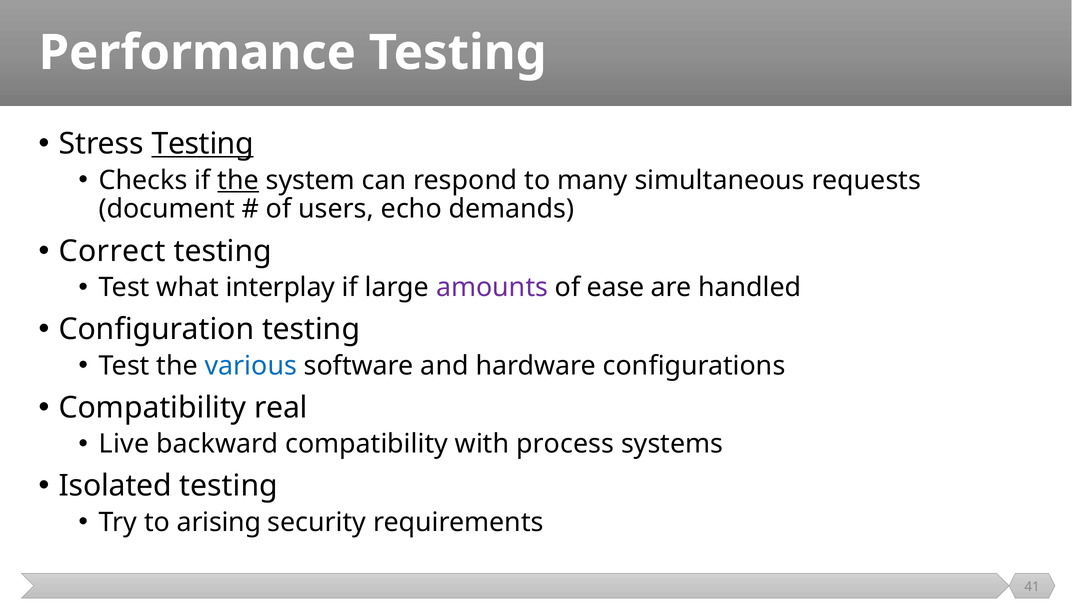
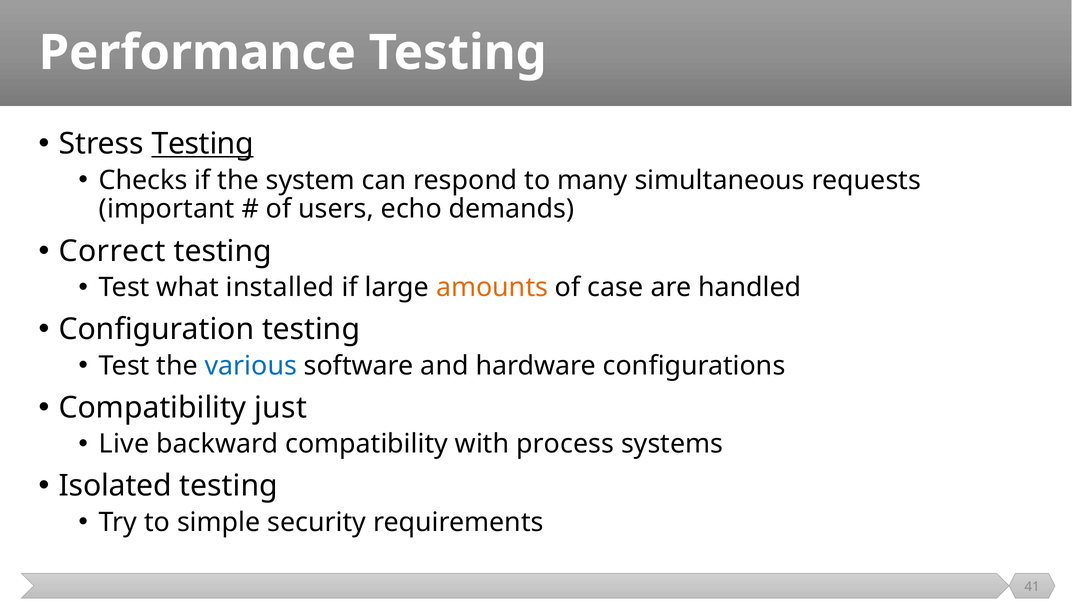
the at (238, 180) underline: present -> none
document: document -> important
interplay: interplay -> installed
amounts colour: purple -> orange
ease: ease -> case
real: real -> just
arising: arising -> simple
